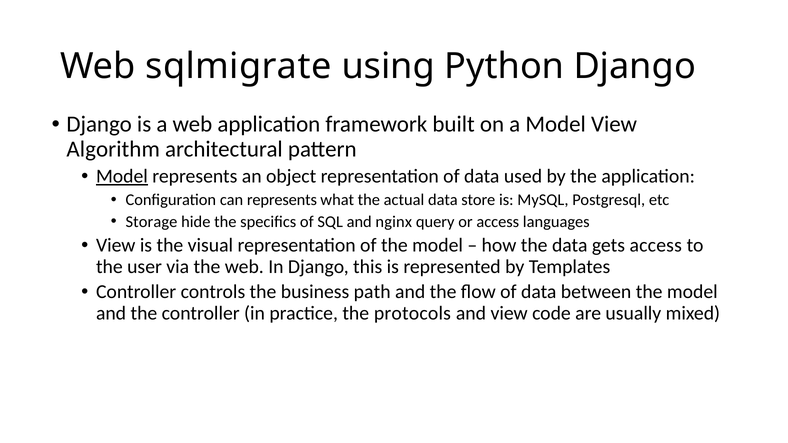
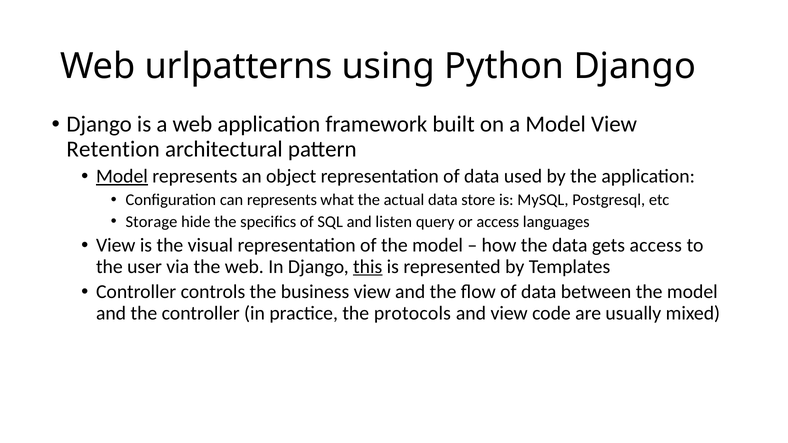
sqlmigrate: sqlmigrate -> urlpatterns
Algorithm: Algorithm -> Retention
nginx: nginx -> listen
this underline: none -> present
business path: path -> view
